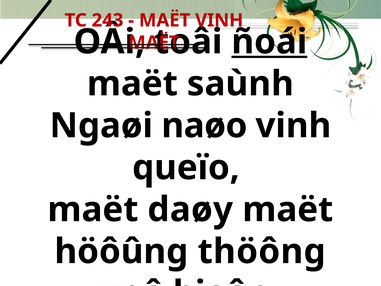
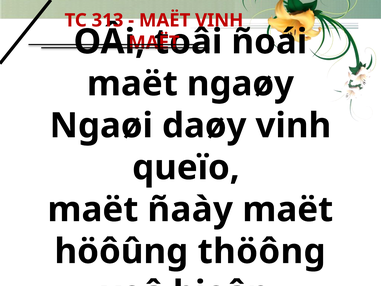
243: 243 -> 313
ñoái underline: present -> none
saùnh: saùnh -> ngaøy
naøo: naøo -> daøy
daøy: daøy -> ñaày
